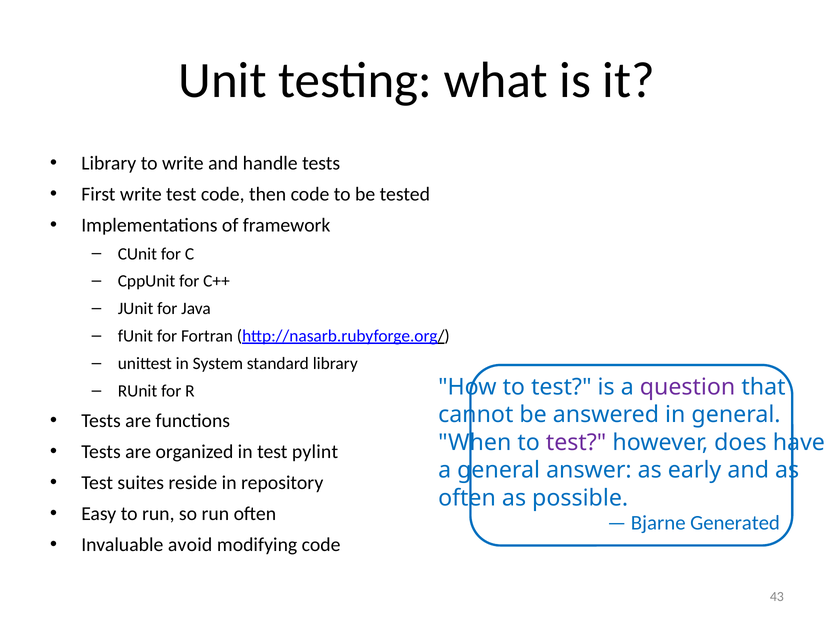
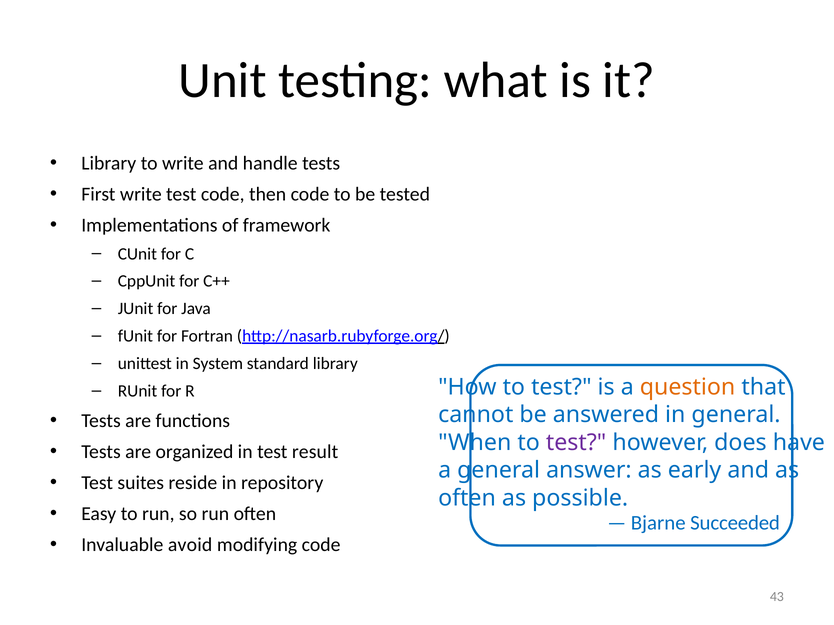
question colour: purple -> orange
pylint: pylint -> result
Generated: Generated -> Succeeded
